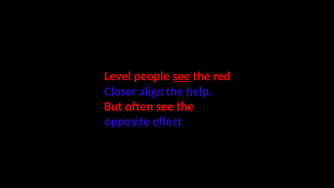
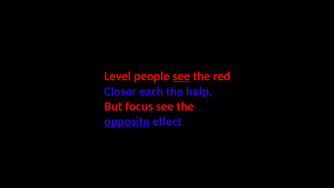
align: align -> each
often: often -> focus
opposite underline: none -> present
